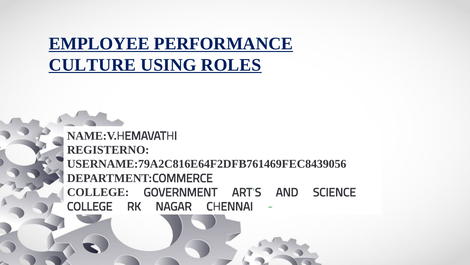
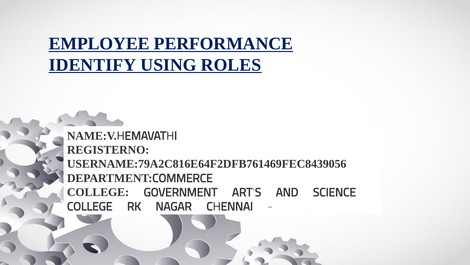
CULTURE: CULTURE -> IDENTIFY
